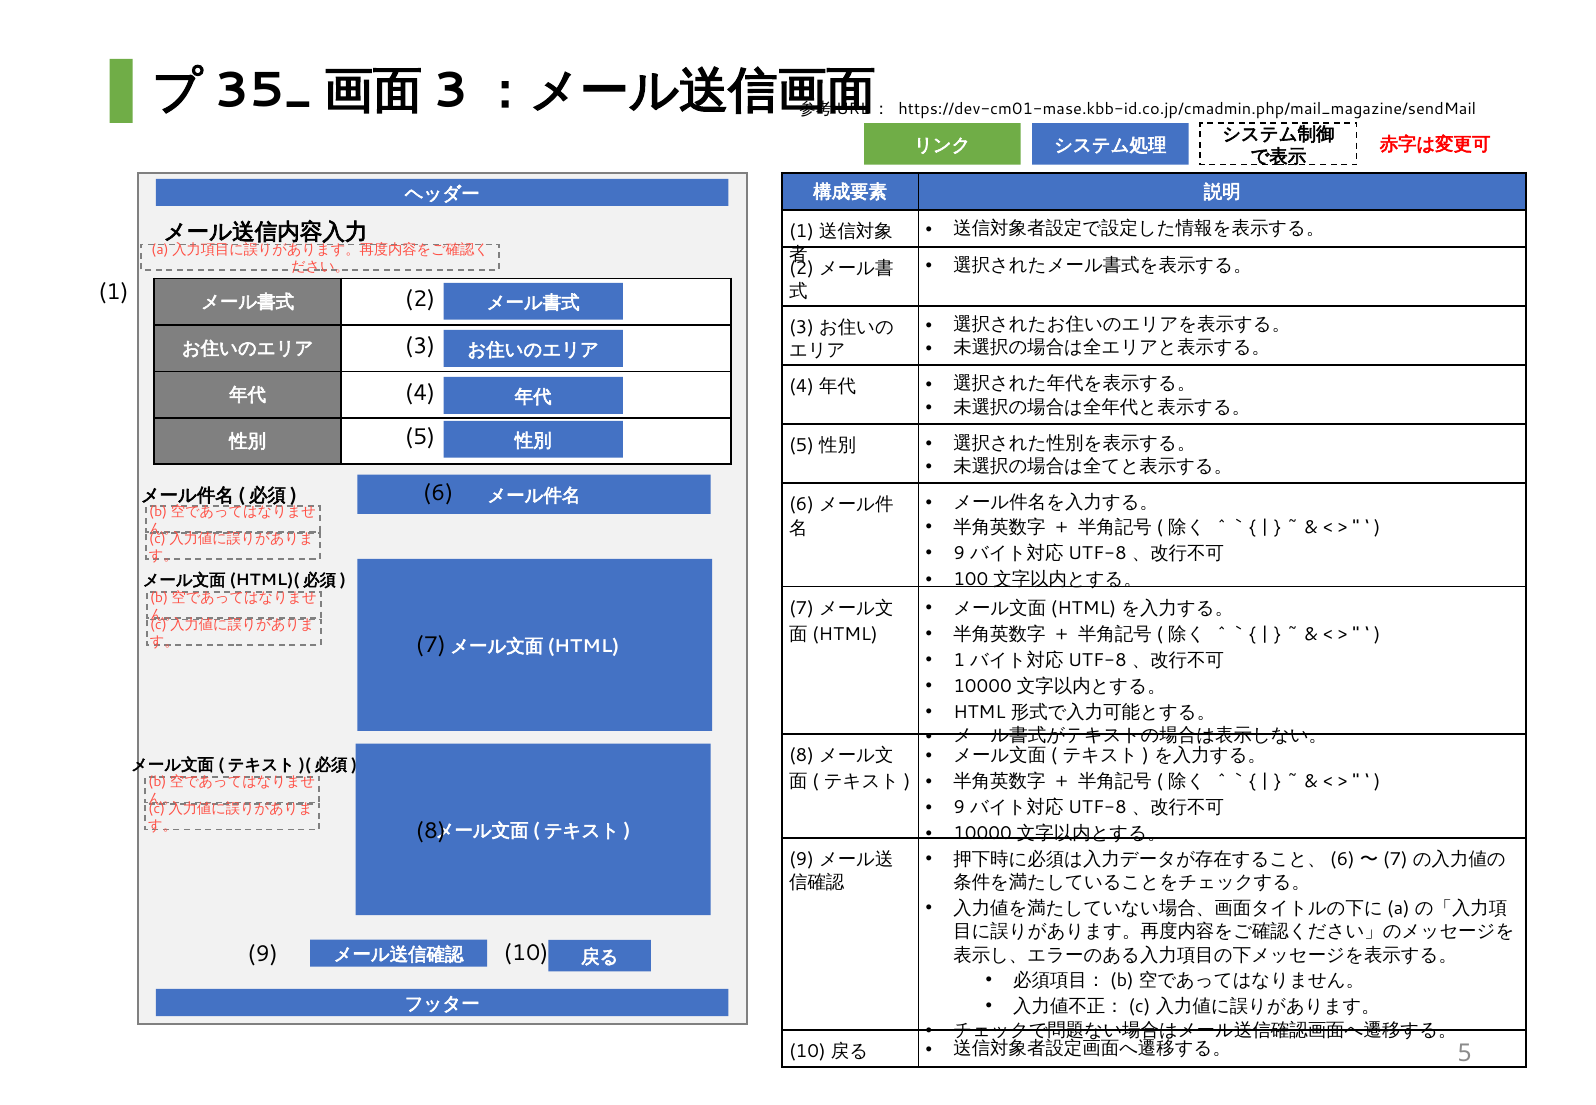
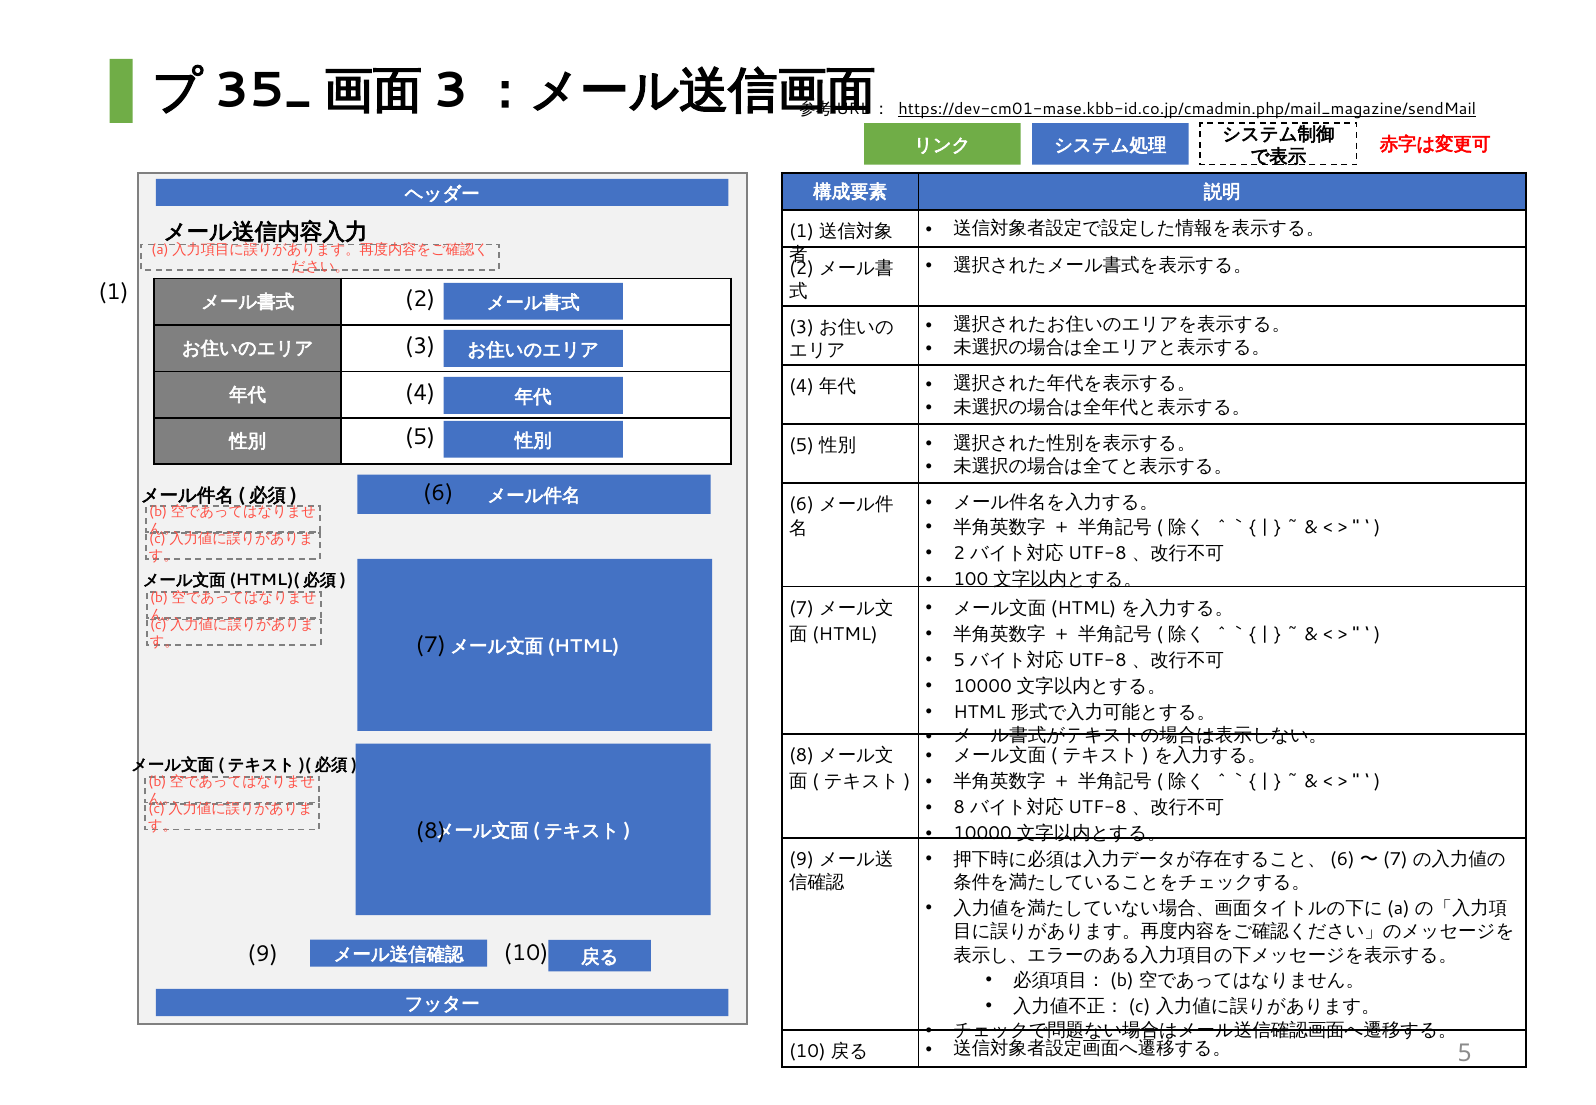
https://dev-cm01-mase.kbb-id.co.jp/cmadmin.php/mail_magazine/sendMail underline: none -> present
9 at (959, 554): 9 -> 2
1 at (959, 660): 1 -> 5
9 at (959, 808): 9 -> 8
